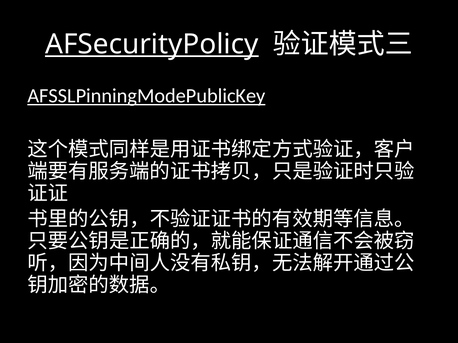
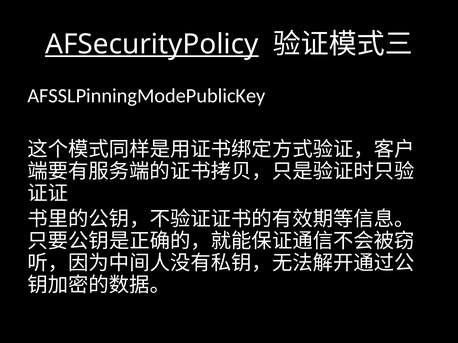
AFSSLPinningModePublicKey underline: present -> none
